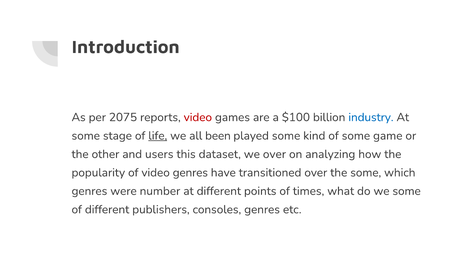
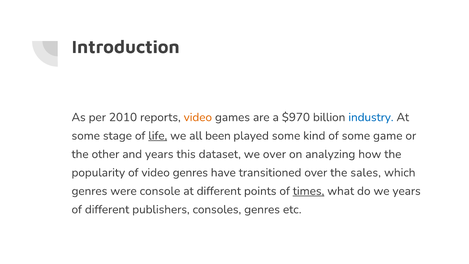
2075: 2075 -> 2010
video at (198, 117) colour: red -> orange
$100: $100 -> $970
and users: users -> years
the some: some -> sales
number: number -> console
times underline: none -> present
we some: some -> years
